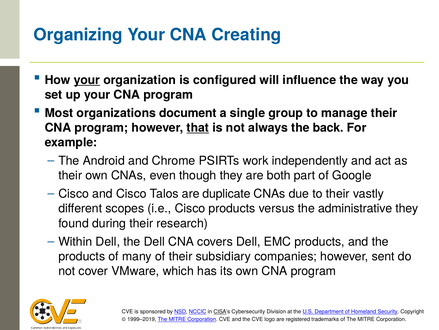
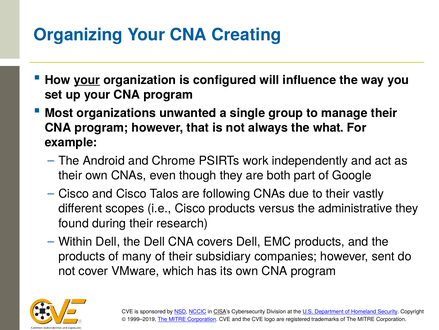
document: document -> unwanted
that underline: present -> none
back: back -> what
duplicate: duplicate -> following
